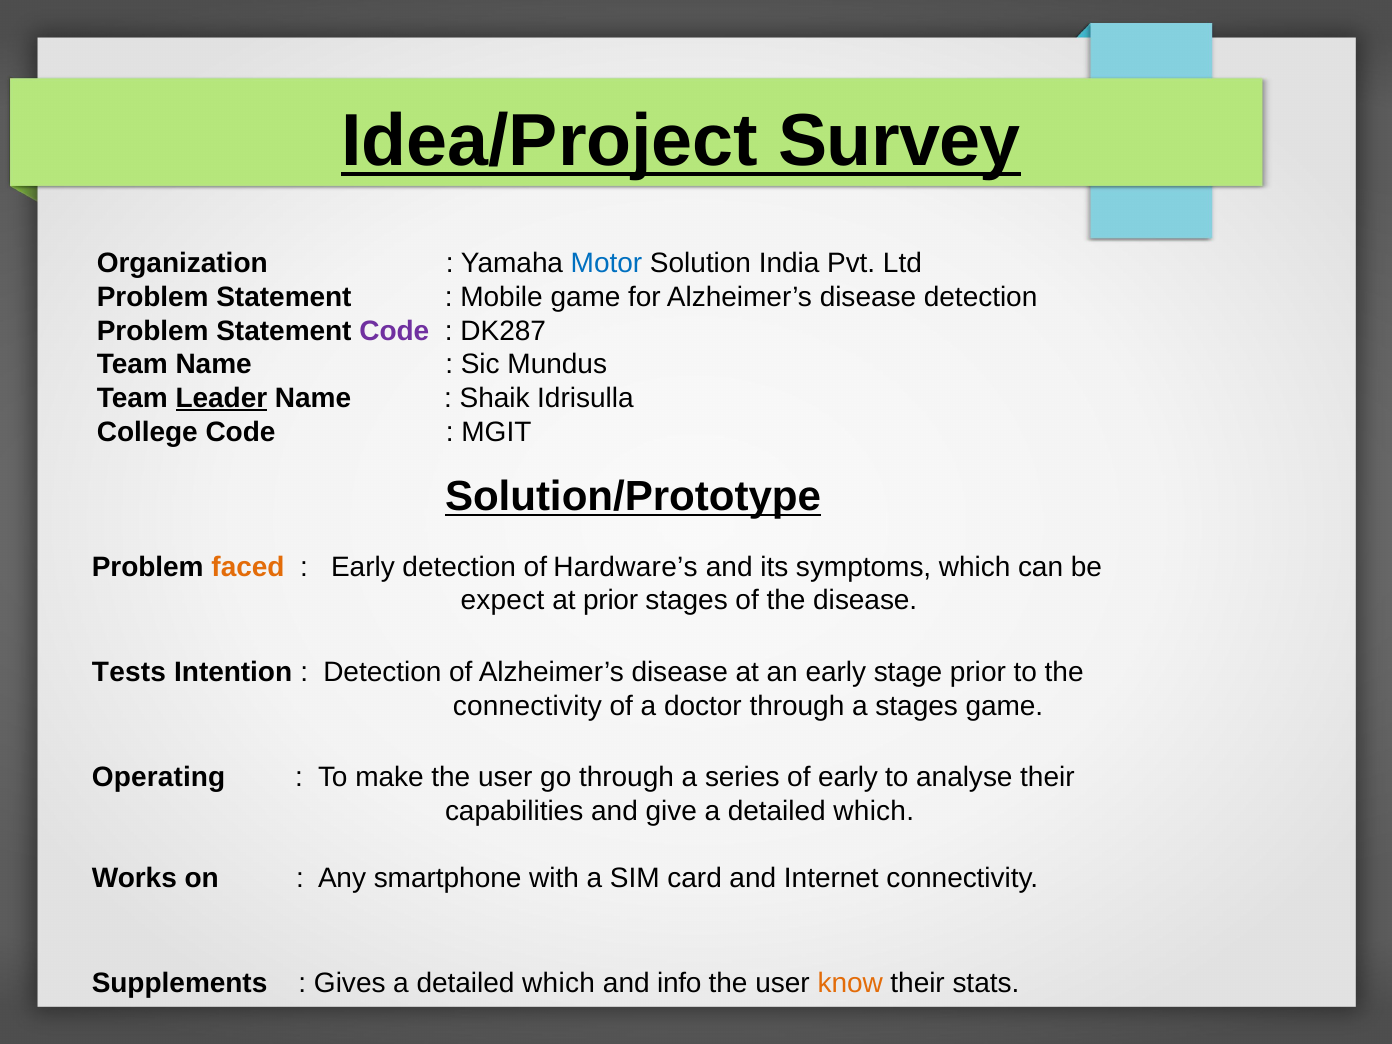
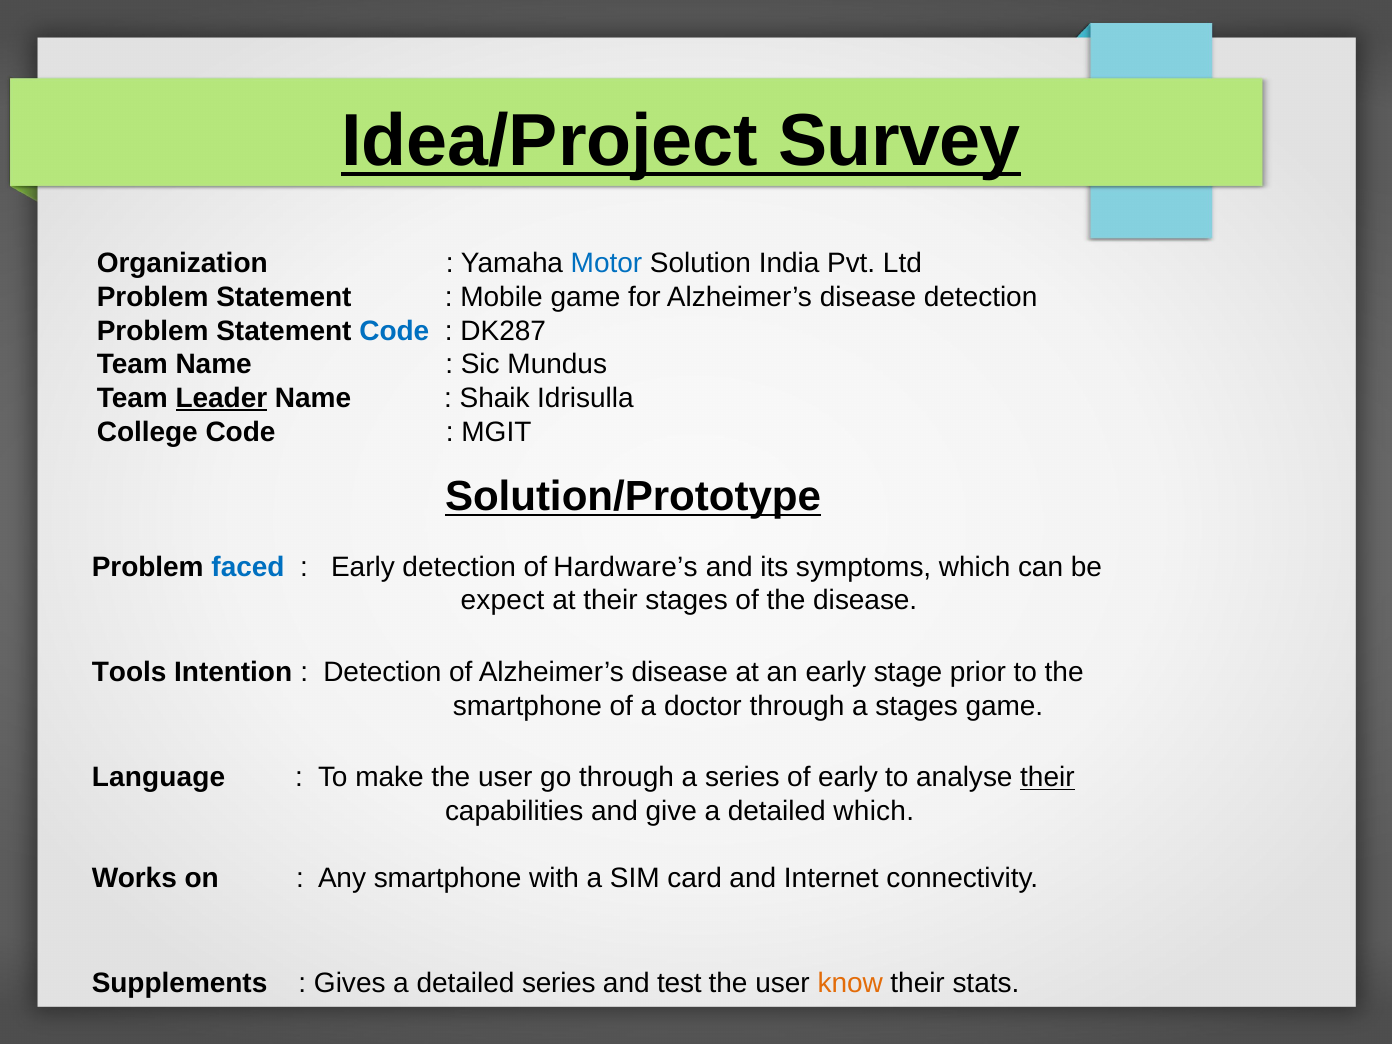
Code at (394, 331) colour: purple -> blue
faced colour: orange -> blue
at prior: prior -> their
Tests: Tests -> Tools
connectivity at (527, 706): connectivity -> smartphone
Operating: Operating -> Language
their at (1047, 777) underline: none -> present
Gives a detailed which: which -> series
info: info -> test
